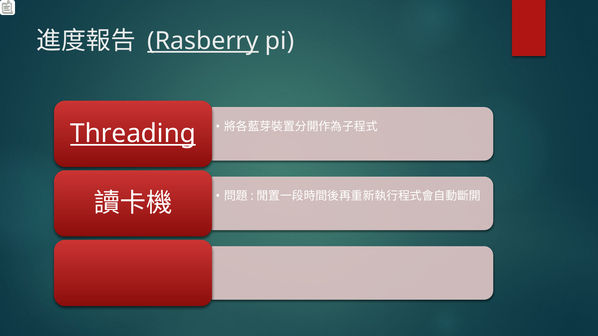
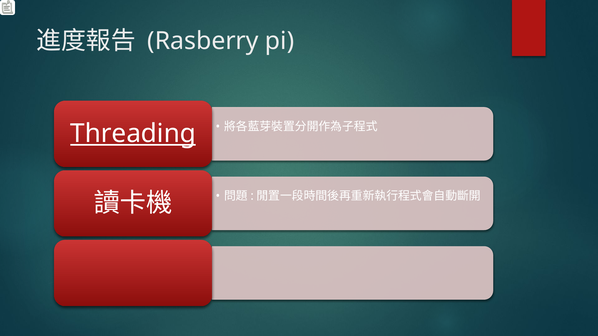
Rasberry underline: present -> none
